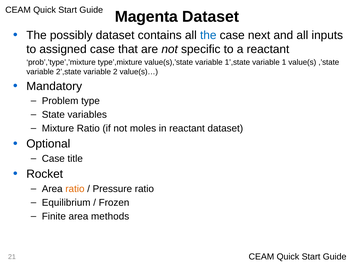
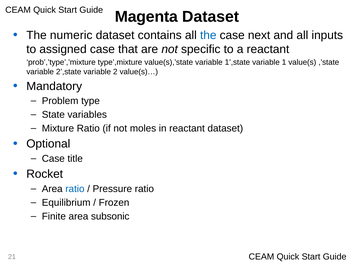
possibly: possibly -> numeric
ratio at (75, 189) colour: orange -> blue
methods: methods -> subsonic
